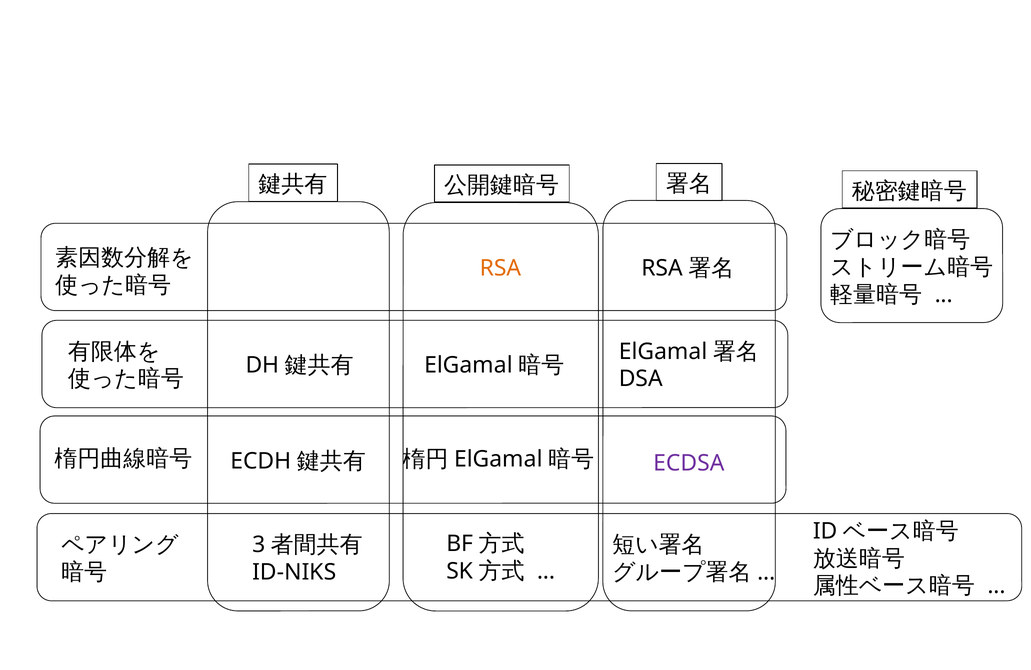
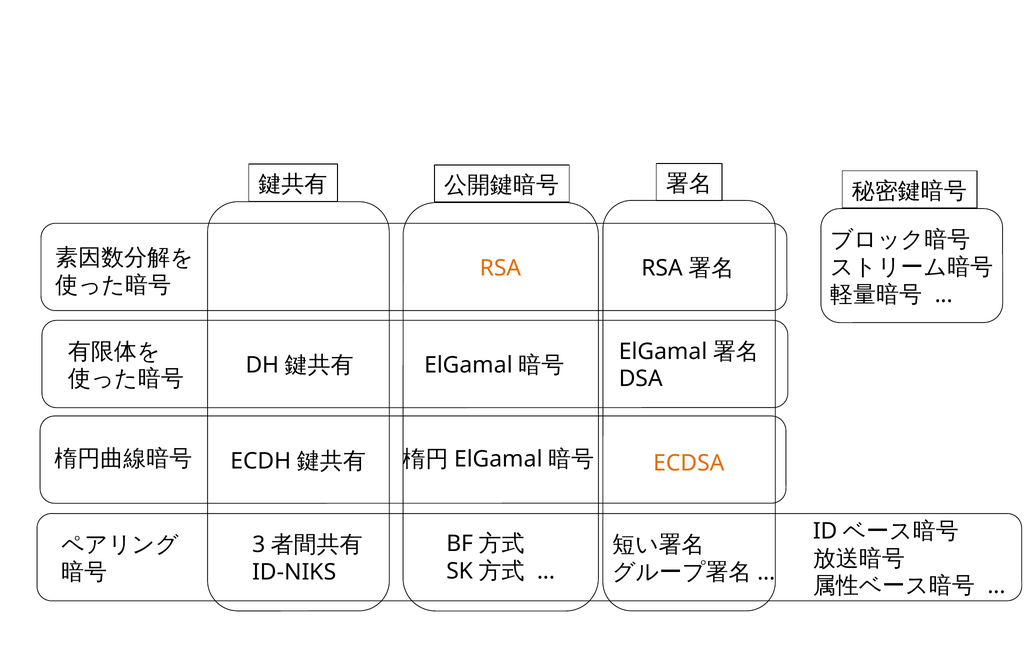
ECDSA colour: purple -> orange
